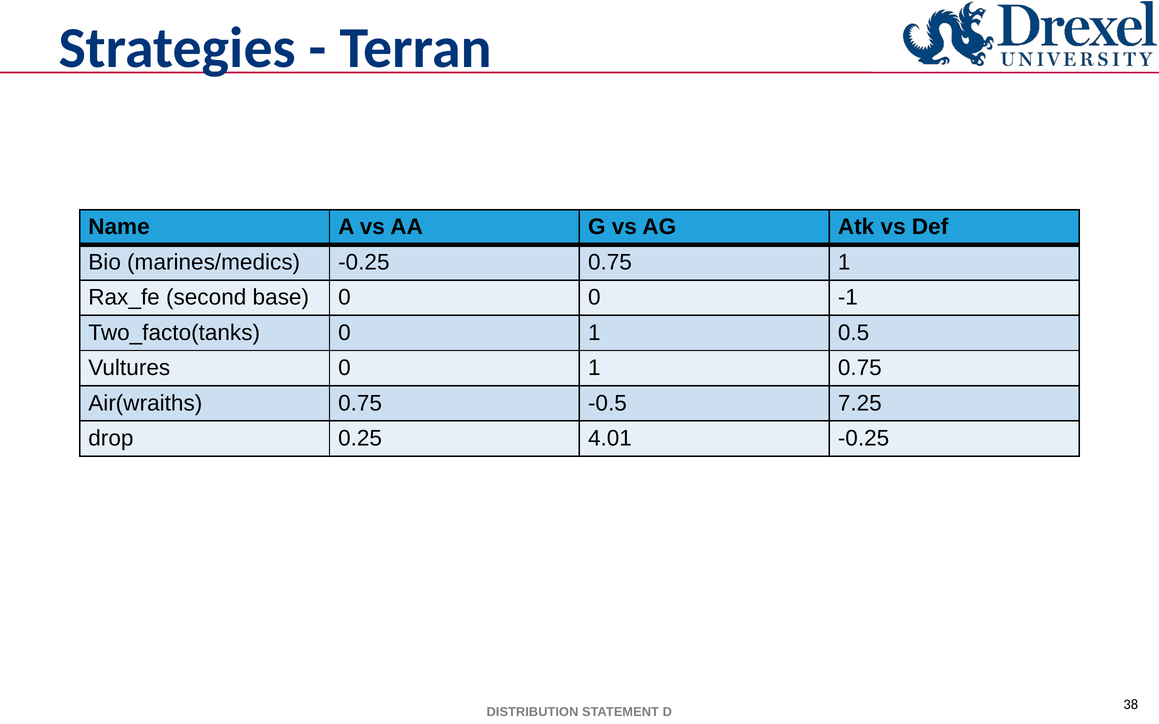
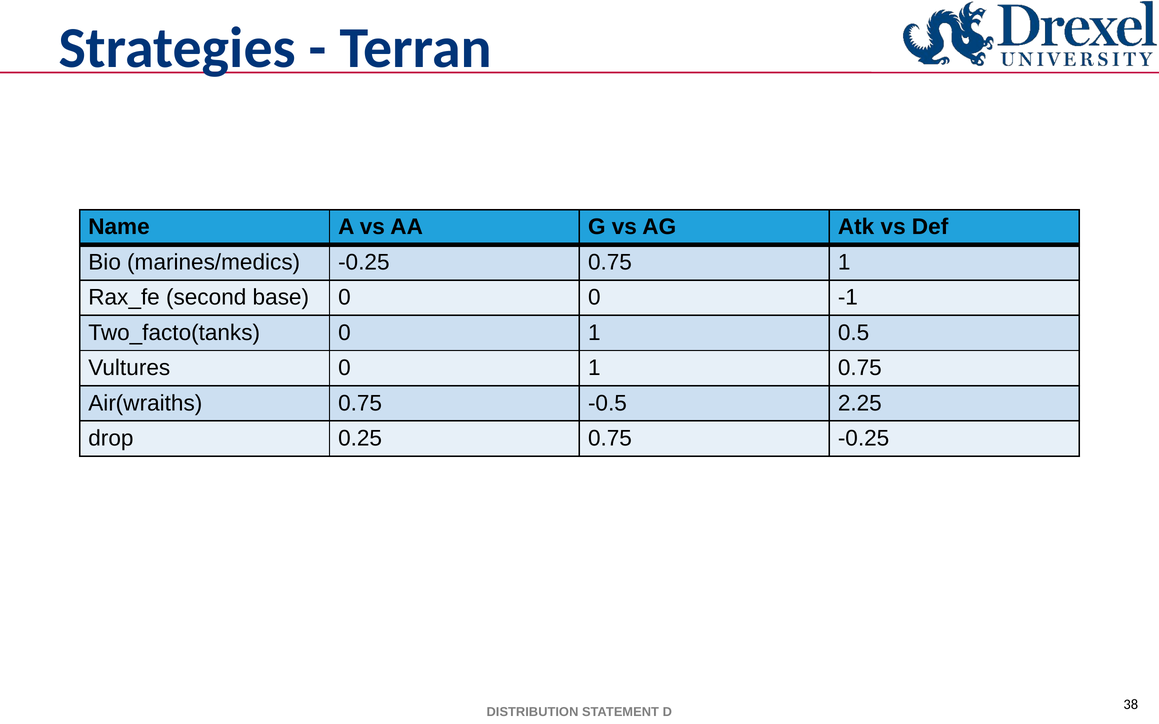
7.25: 7.25 -> 2.25
0.25 4.01: 4.01 -> 0.75
